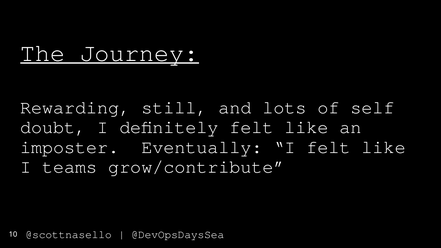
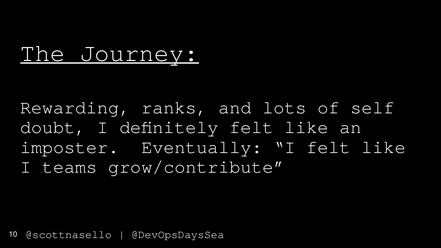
still: still -> ranks
